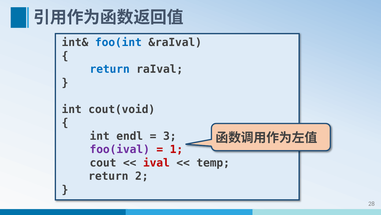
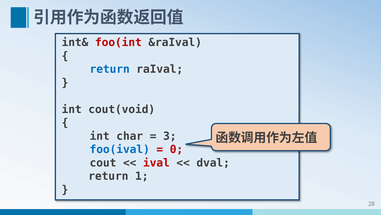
foo(int colour: blue -> red
endl: endl -> char
foo(ival colour: purple -> blue
1: 1 -> 0
temp: temp -> dval
2: 2 -> 1
